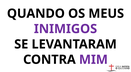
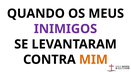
MIM colour: purple -> orange
